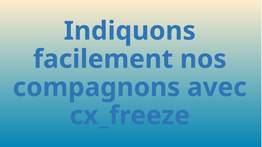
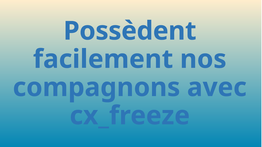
Indiquons: Indiquons -> Possèdent
